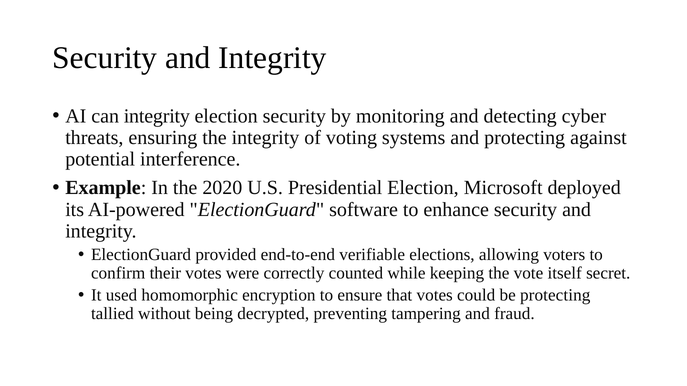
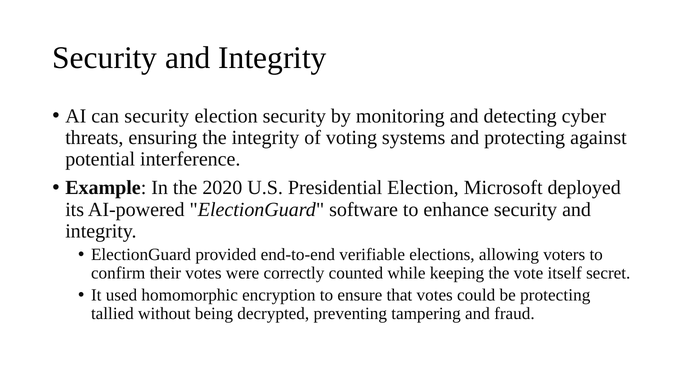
can integrity: integrity -> security
